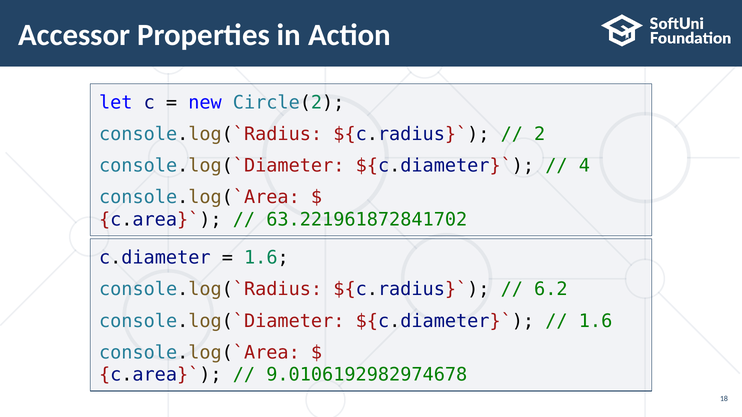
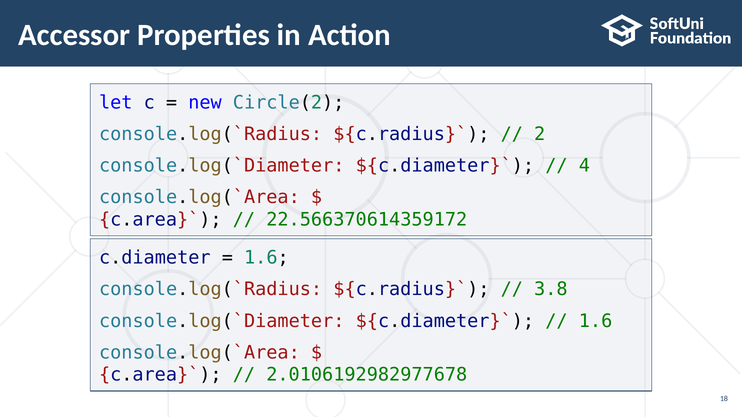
63.221961872841702: 63.221961872841702 -> 22.566370614359172
6.2: 6.2 -> 3.8
9.0106192982974678: 9.0106192982974678 -> 2.0106192982977678
